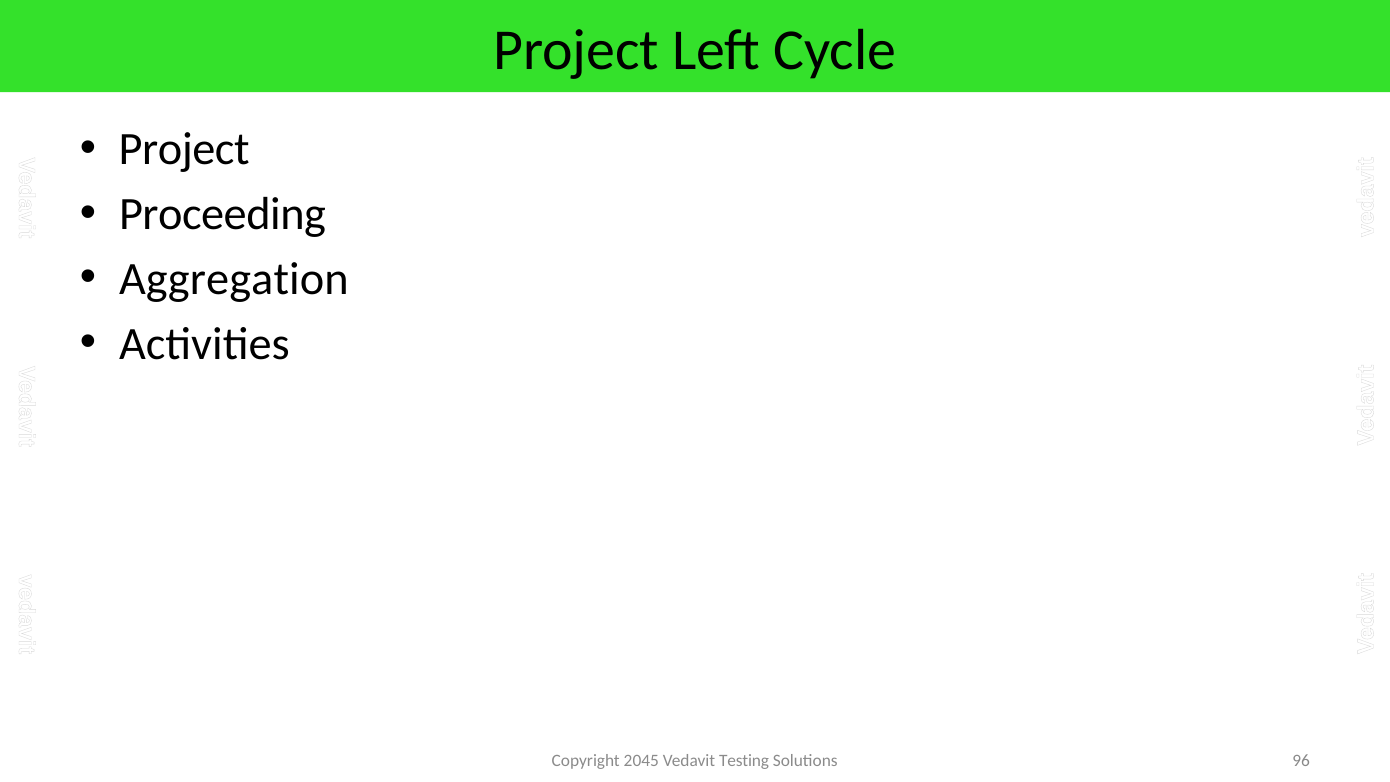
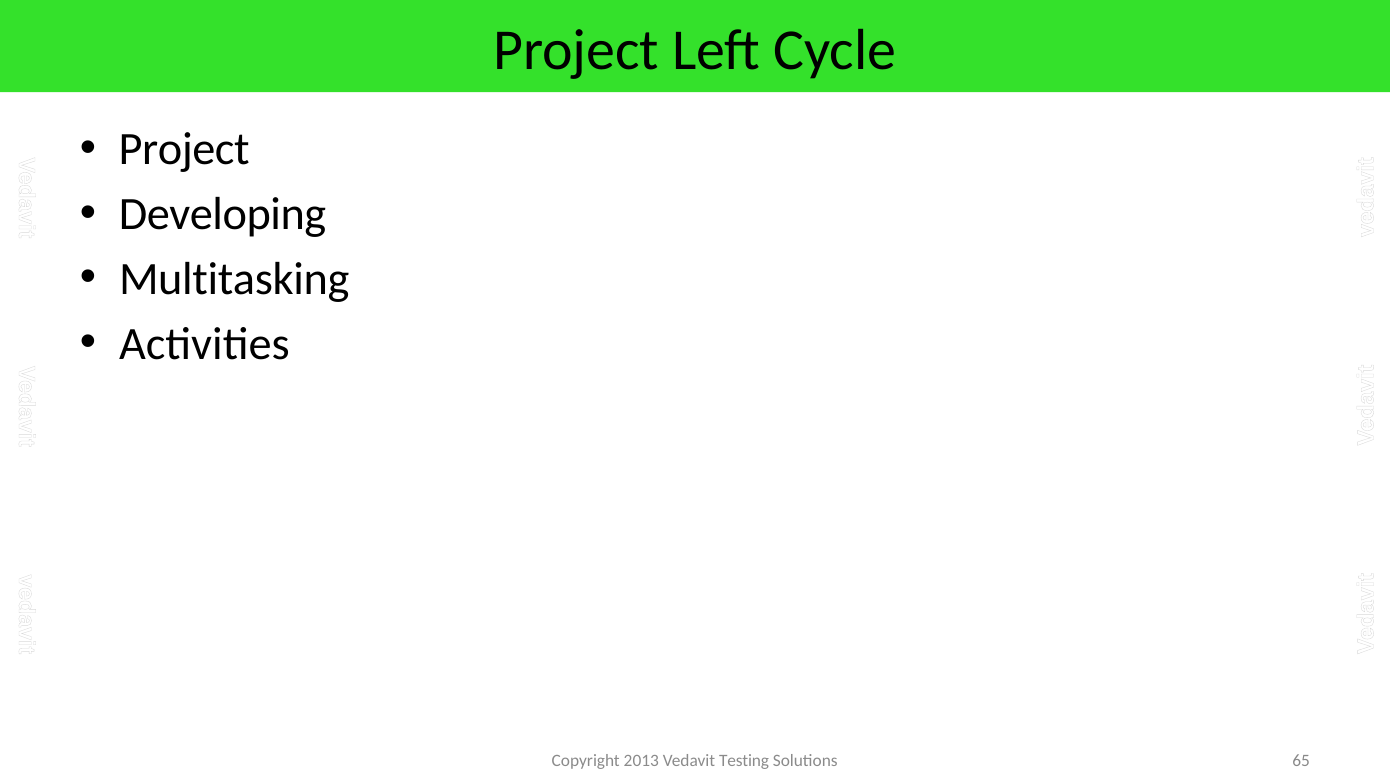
Proceeding: Proceeding -> Developing
Aggregation: Aggregation -> Multitasking
2045: 2045 -> 2013
96: 96 -> 65
